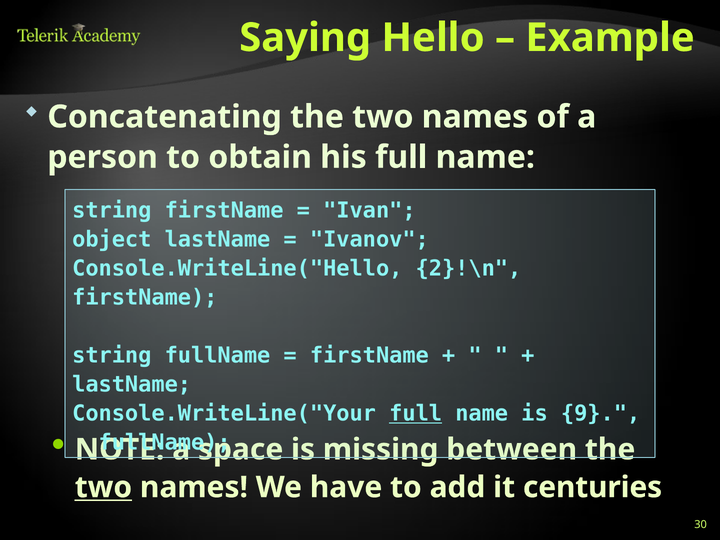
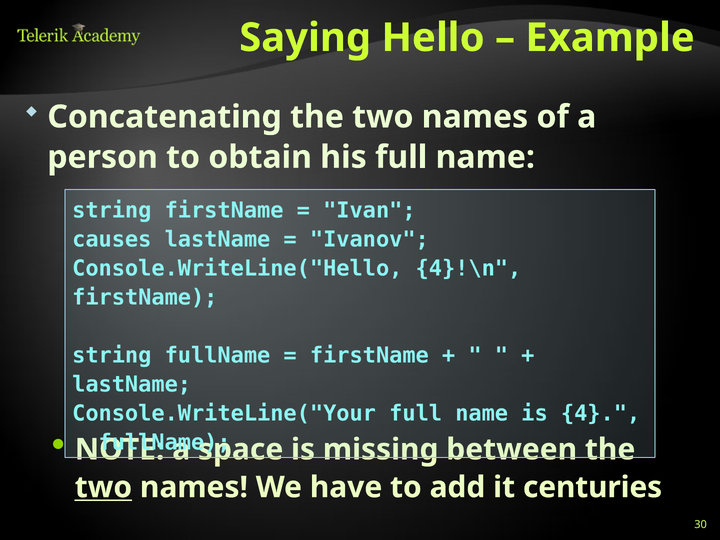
object: object -> causes
2}!\n: 2}!\n -> 4}!\n
full at (416, 414) underline: present -> none
9: 9 -> 4
